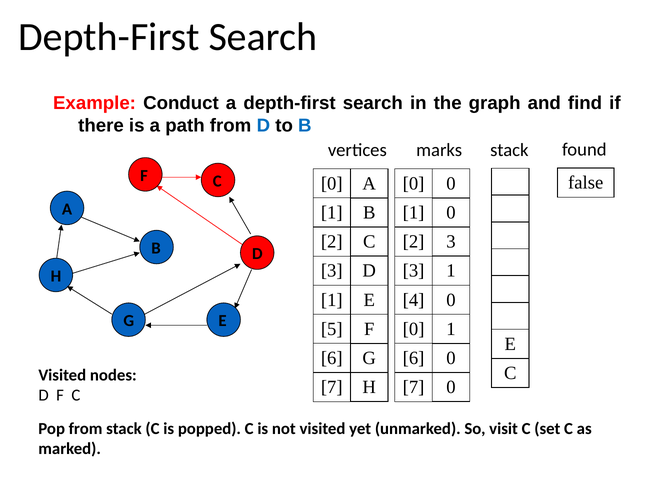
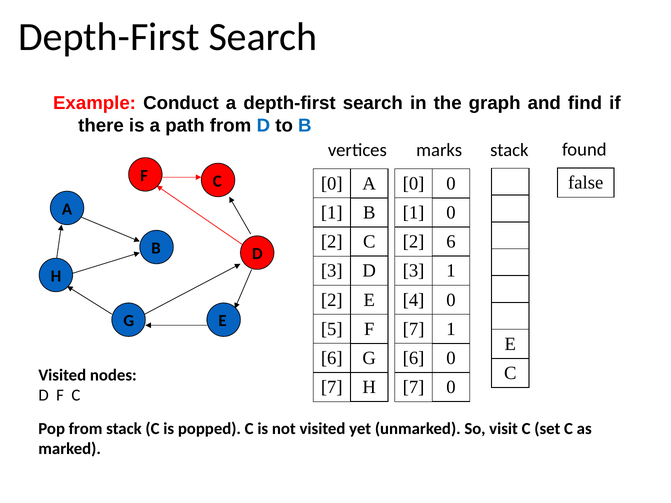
2 3: 3 -> 6
1 at (332, 300): 1 -> 2
0 at (414, 329): 0 -> 7
